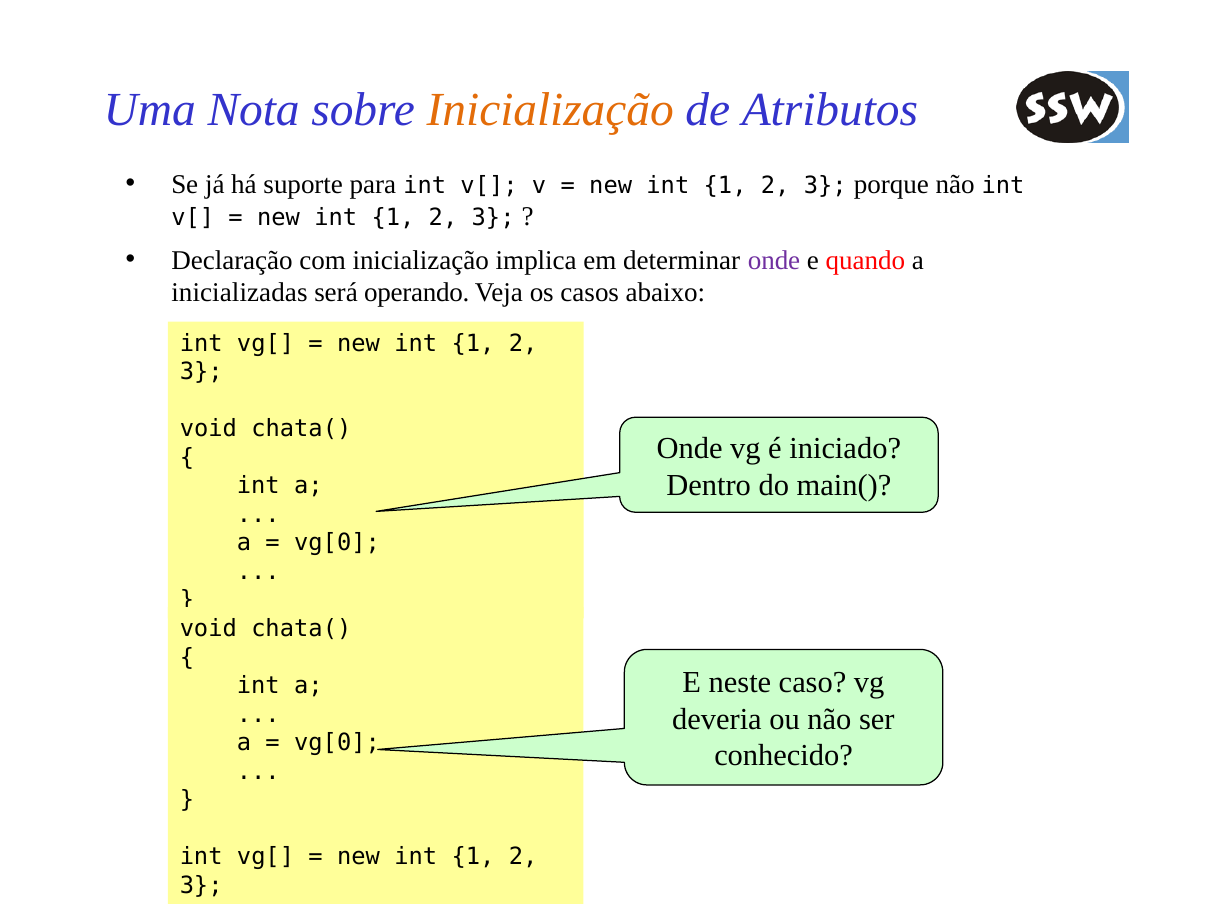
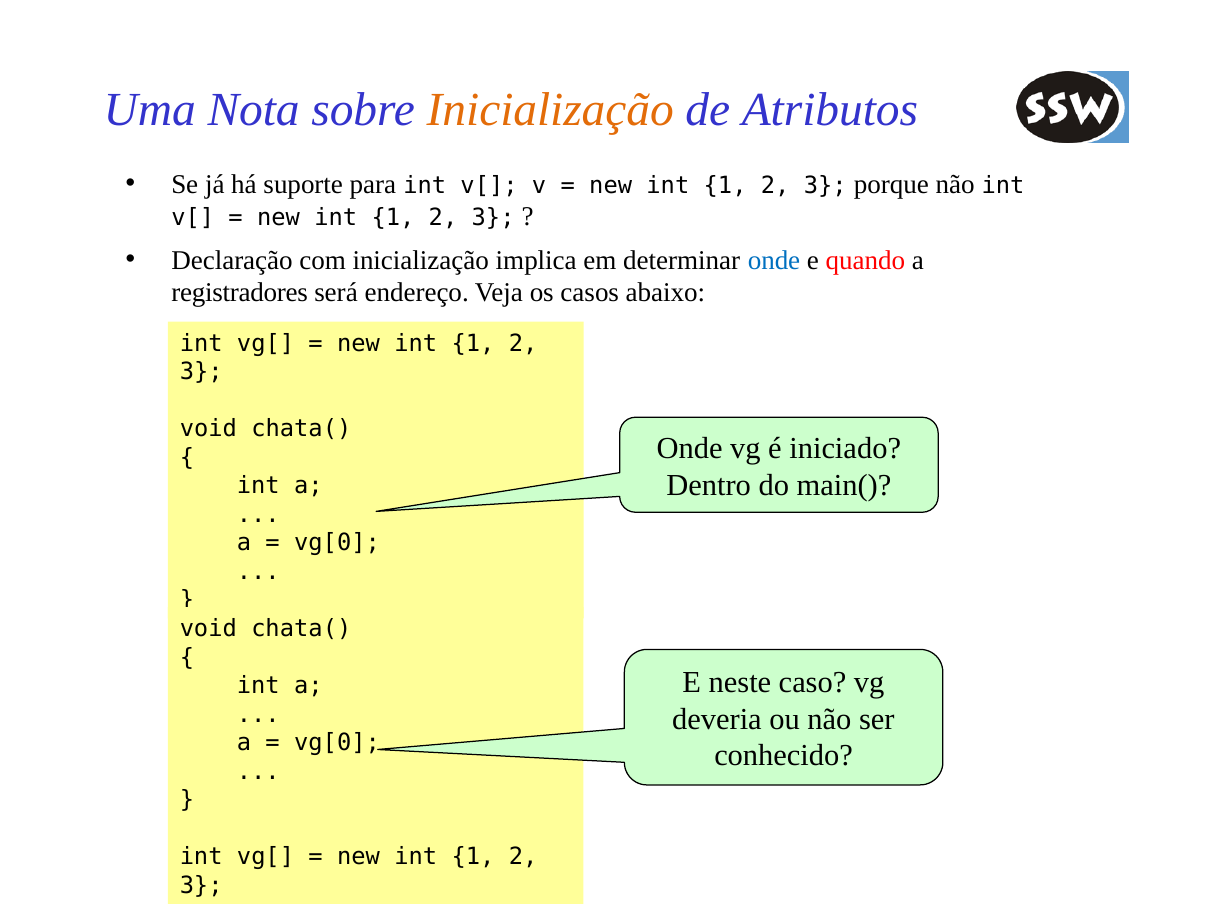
onde at (774, 260) colour: purple -> blue
inicializadas: inicializadas -> registradores
operando: operando -> endereço
